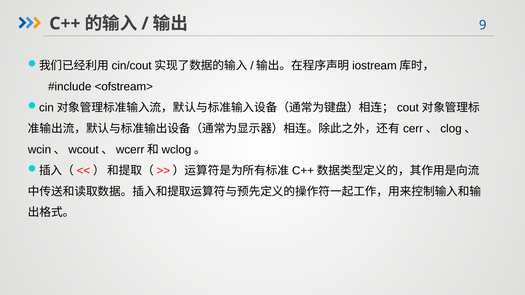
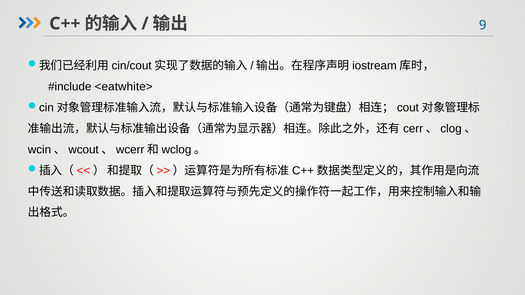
<ofstream>: <ofstream> -> <eatwhite>
